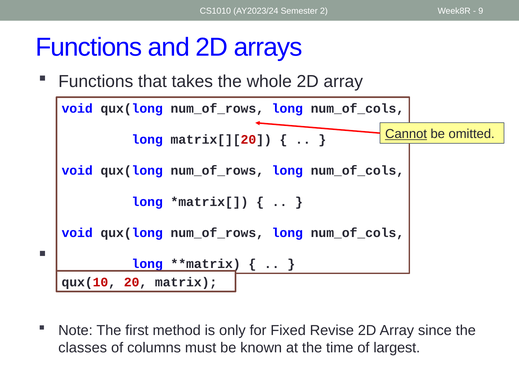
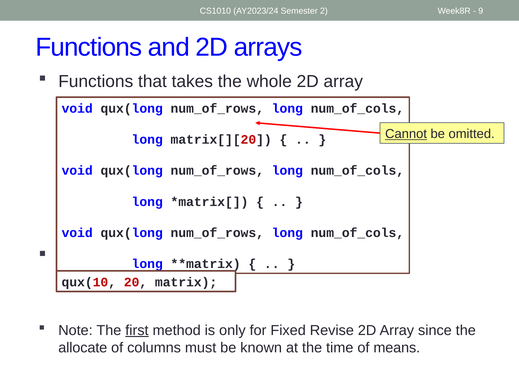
first underline: none -> present
classes: classes -> allocate
largest: largest -> means
